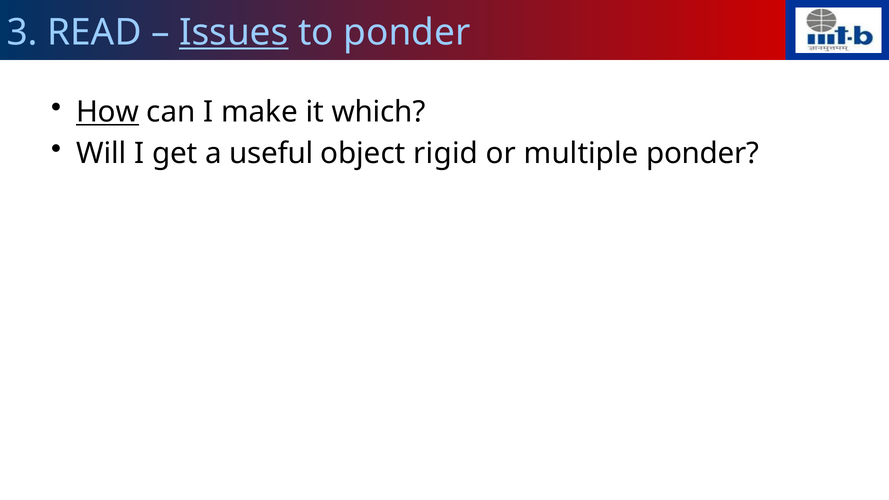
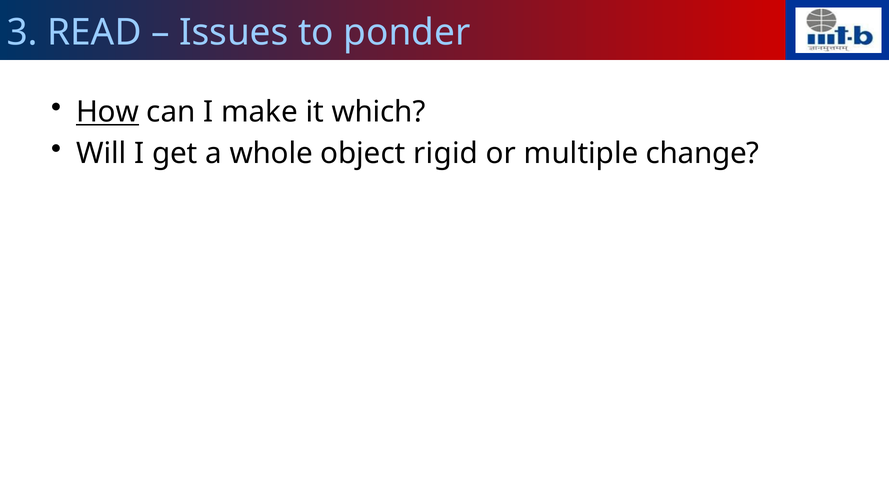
Issues underline: present -> none
useful: useful -> whole
multiple ponder: ponder -> change
